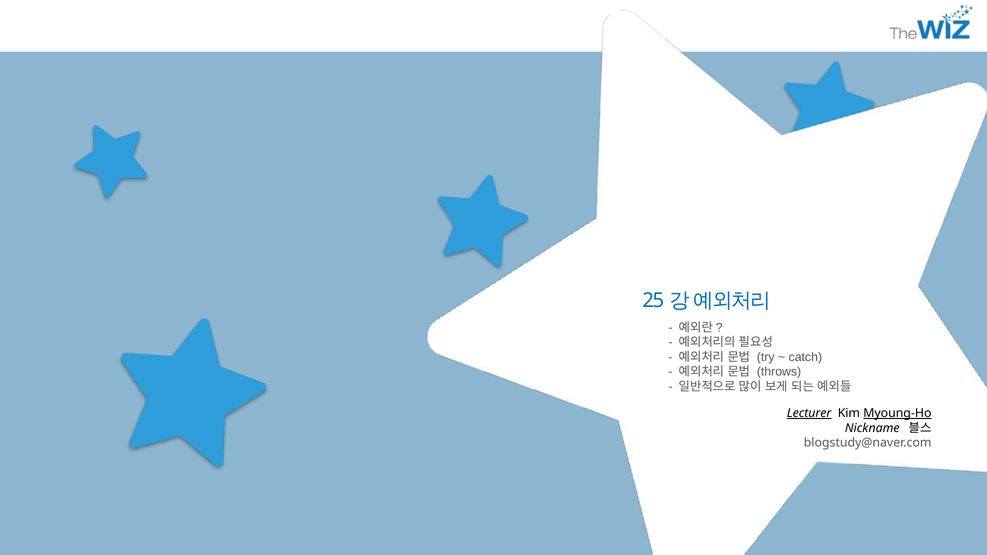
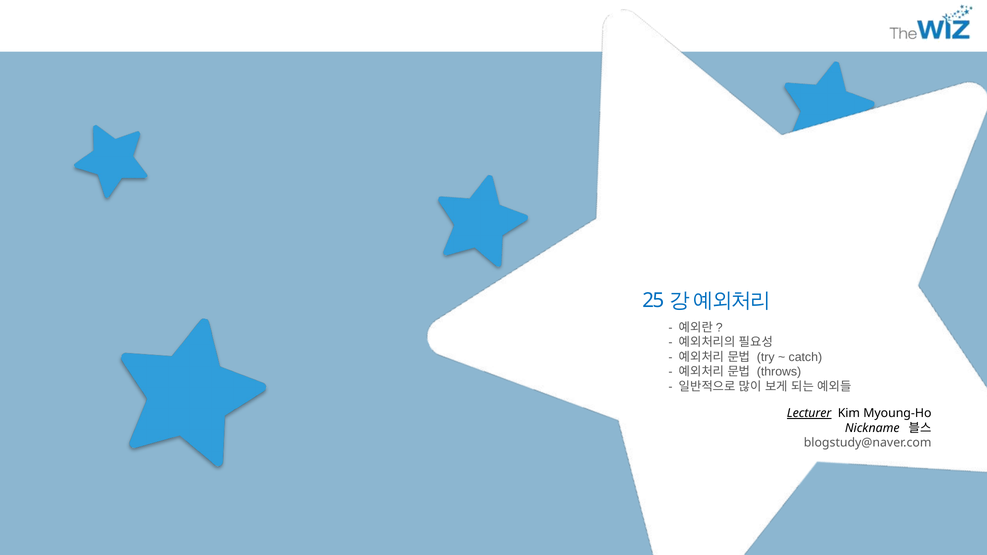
Myoung-Ho underline: present -> none
